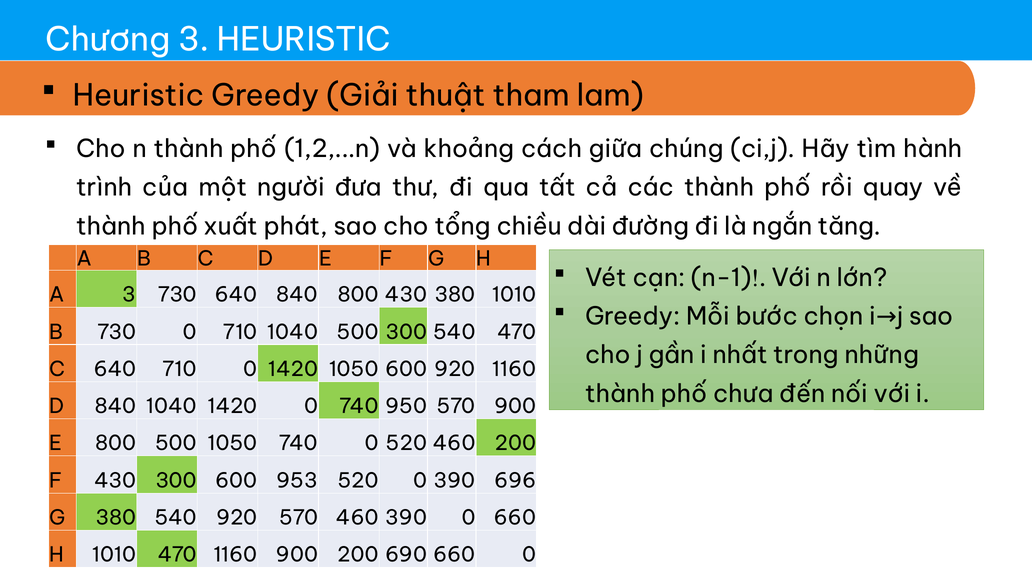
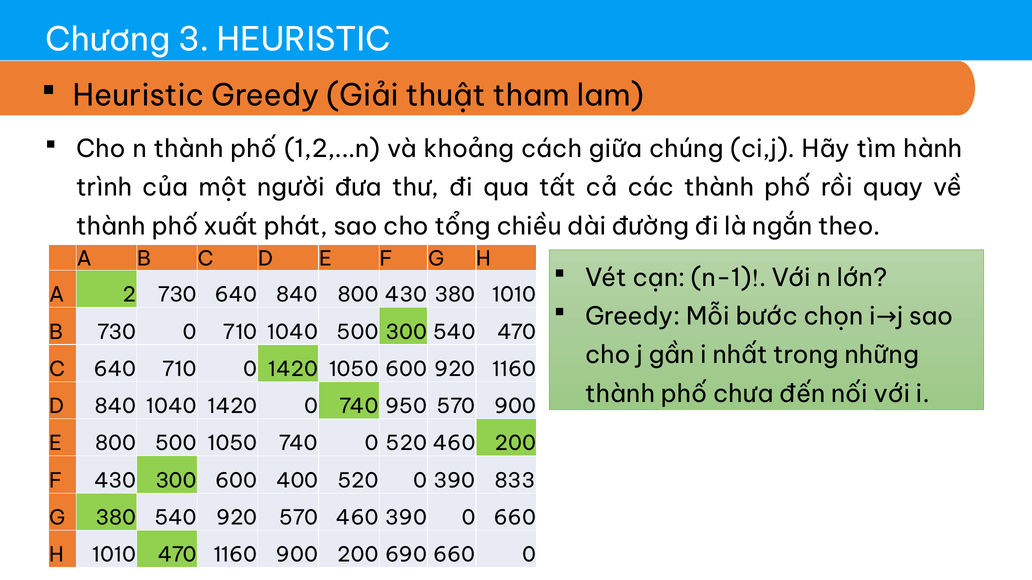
tăng: tăng -> theo
A 3: 3 -> 2
953: 953 -> 400
696: 696 -> 833
